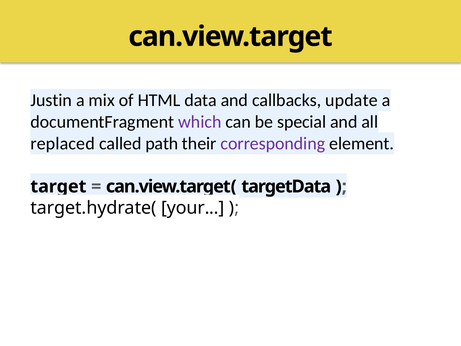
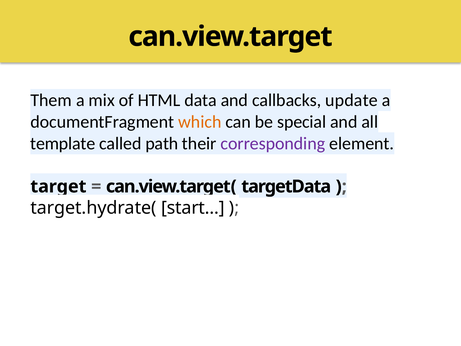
Justin: Justin -> Them
which colour: purple -> orange
replaced: replaced -> template
your: your -> start
